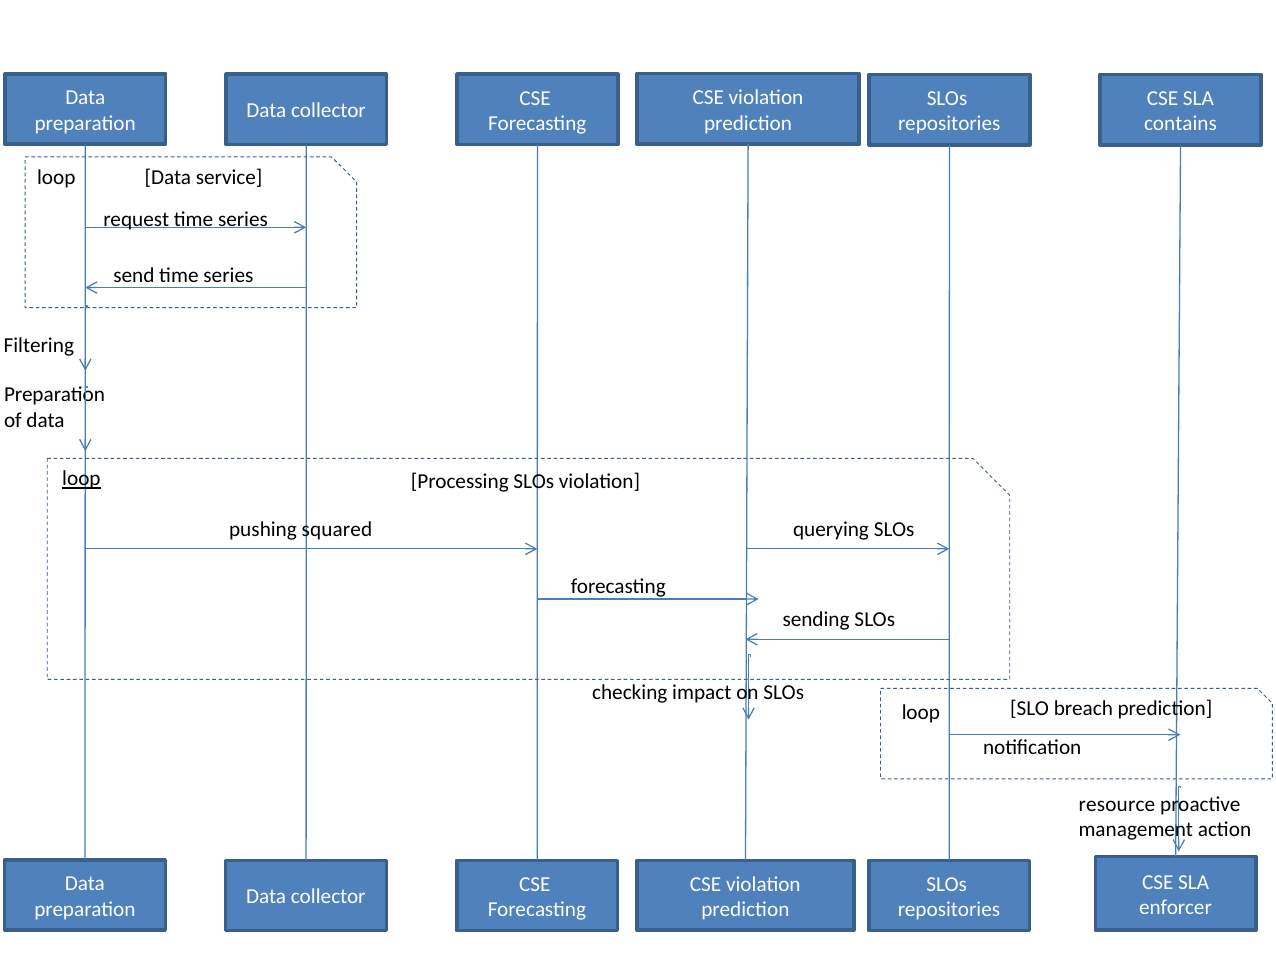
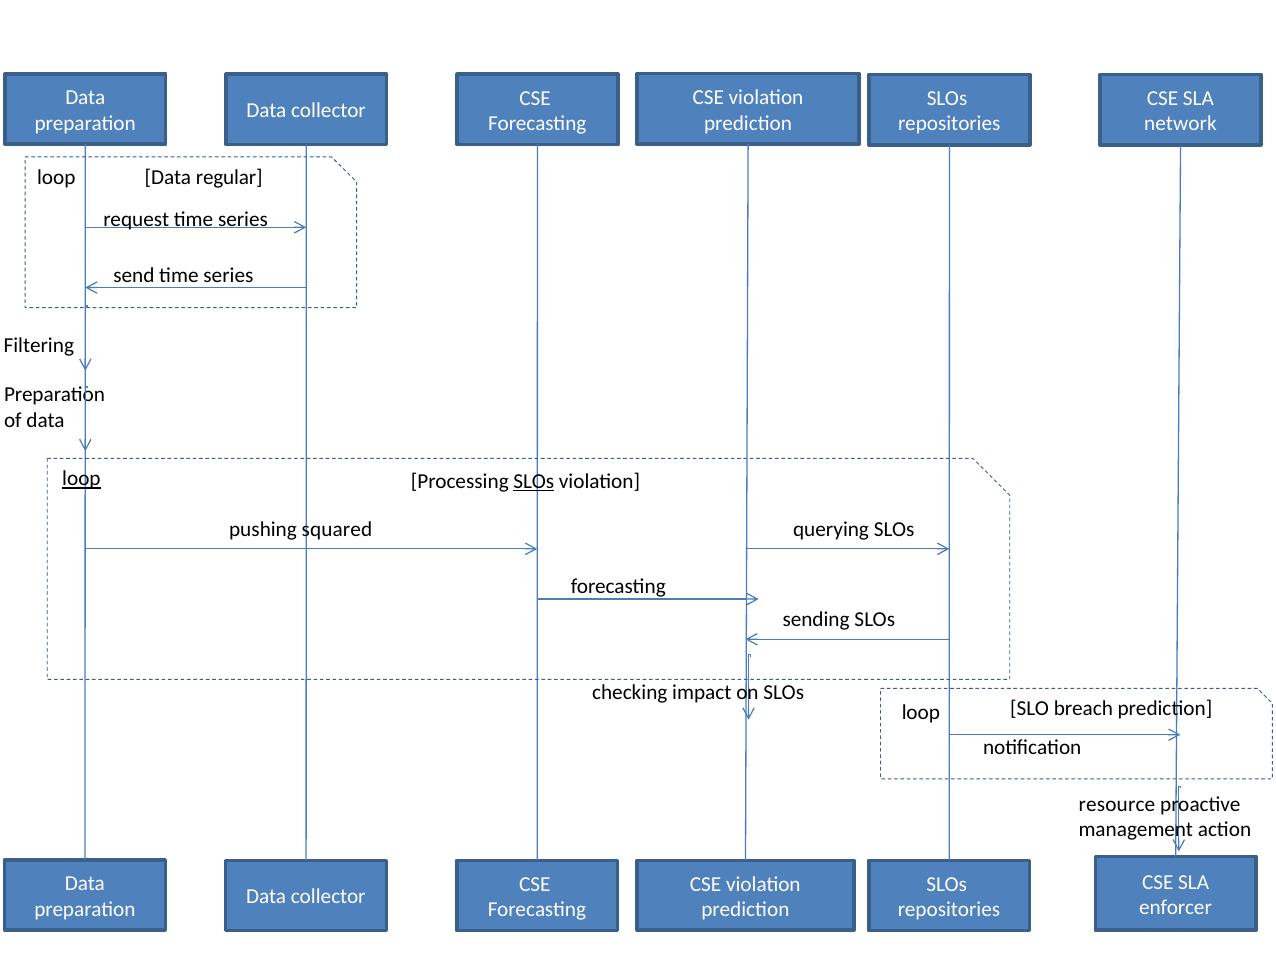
contains: contains -> network
service: service -> regular
SLOs at (534, 482) underline: none -> present
